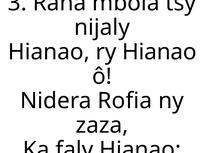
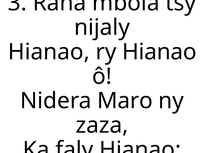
Rofia: Rofia -> Maro
